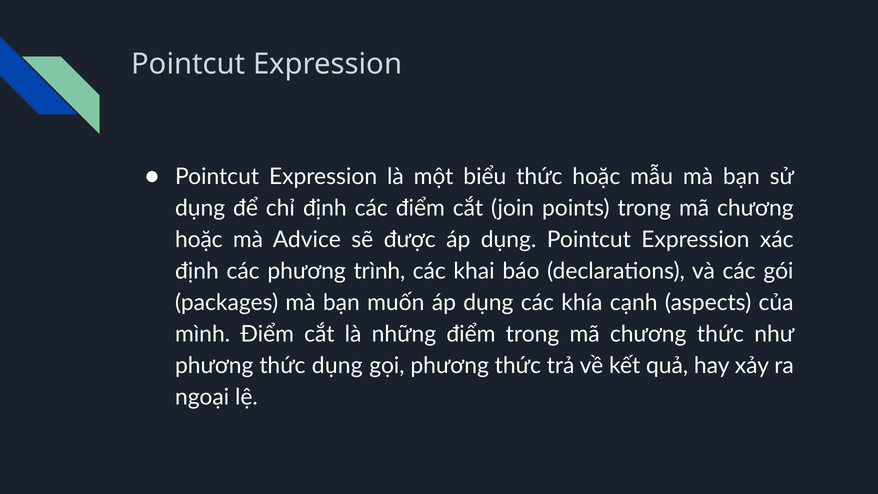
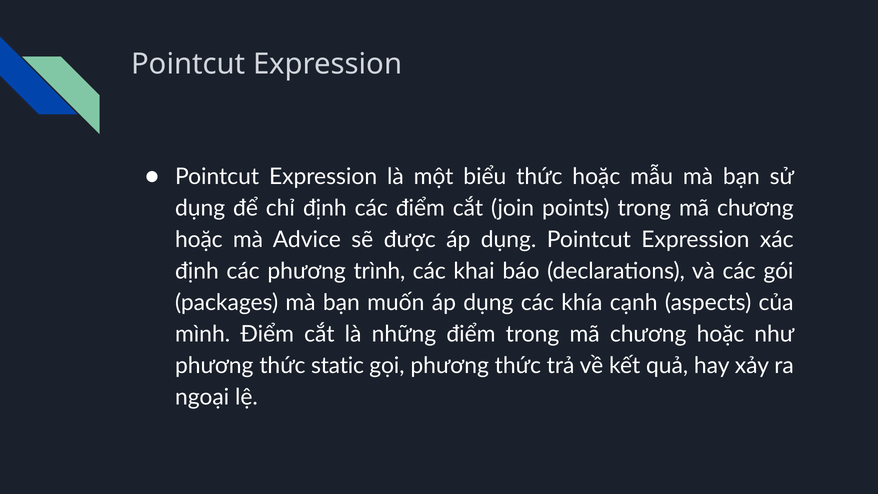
thức at (720, 334): thức -> hoặc
thức dụng: dụng -> static
